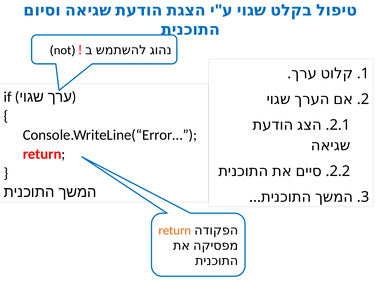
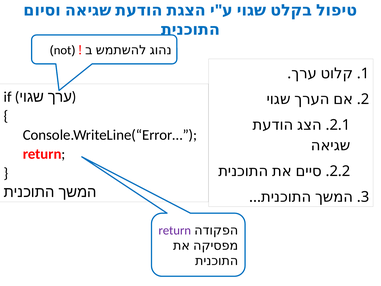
return at (175, 230) colour: orange -> purple
